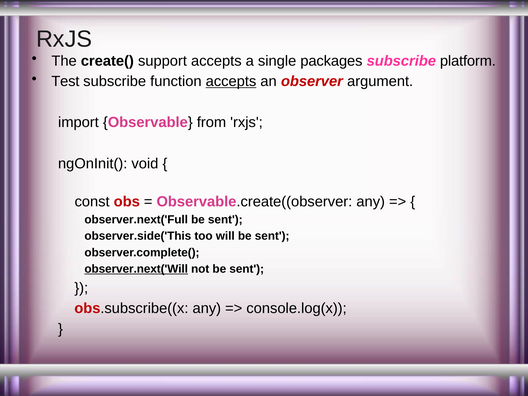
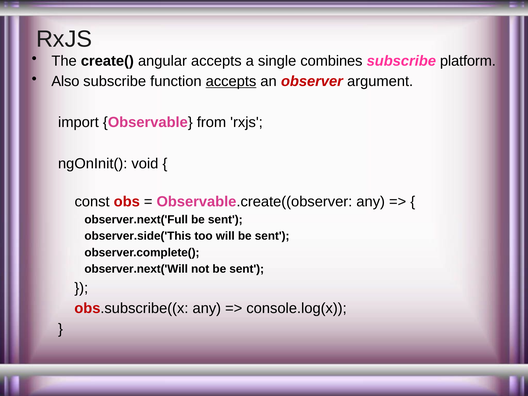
support: support -> angular
packages: packages -> combines
Test: Test -> Also
observer.next('Will underline: present -> none
